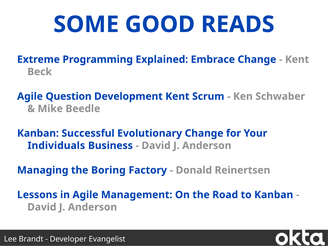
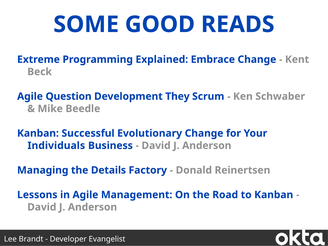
Development Kent: Kent -> They
Boring: Boring -> Details
